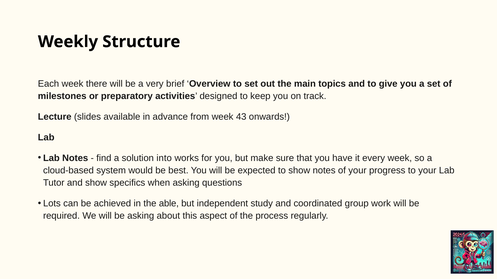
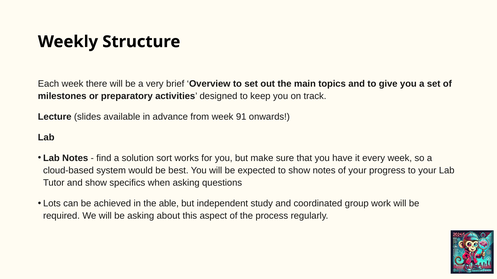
43: 43 -> 91
into: into -> sort
